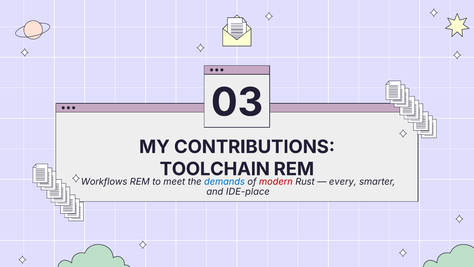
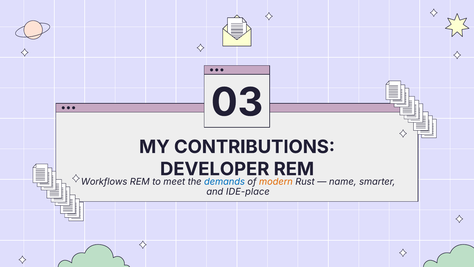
TOOLCHAIN: TOOLCHAIN -> DEVELOPER
modern colour: red -> orange
every: every -> name
